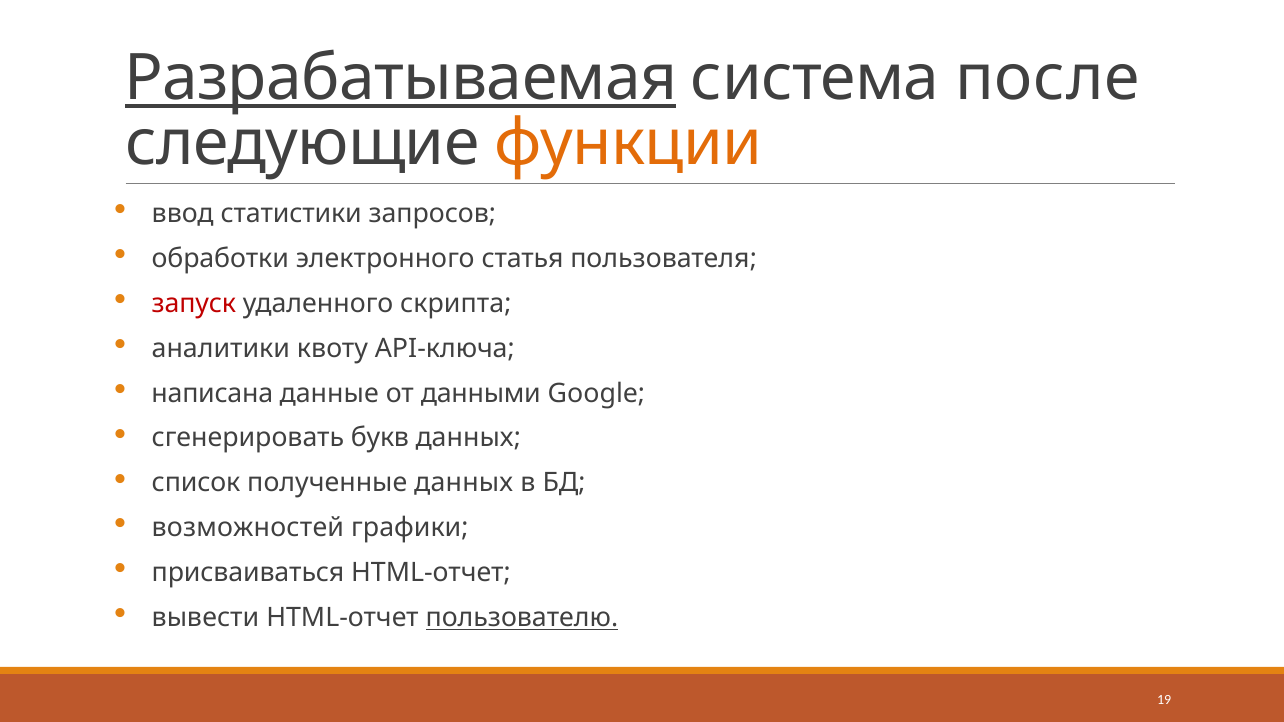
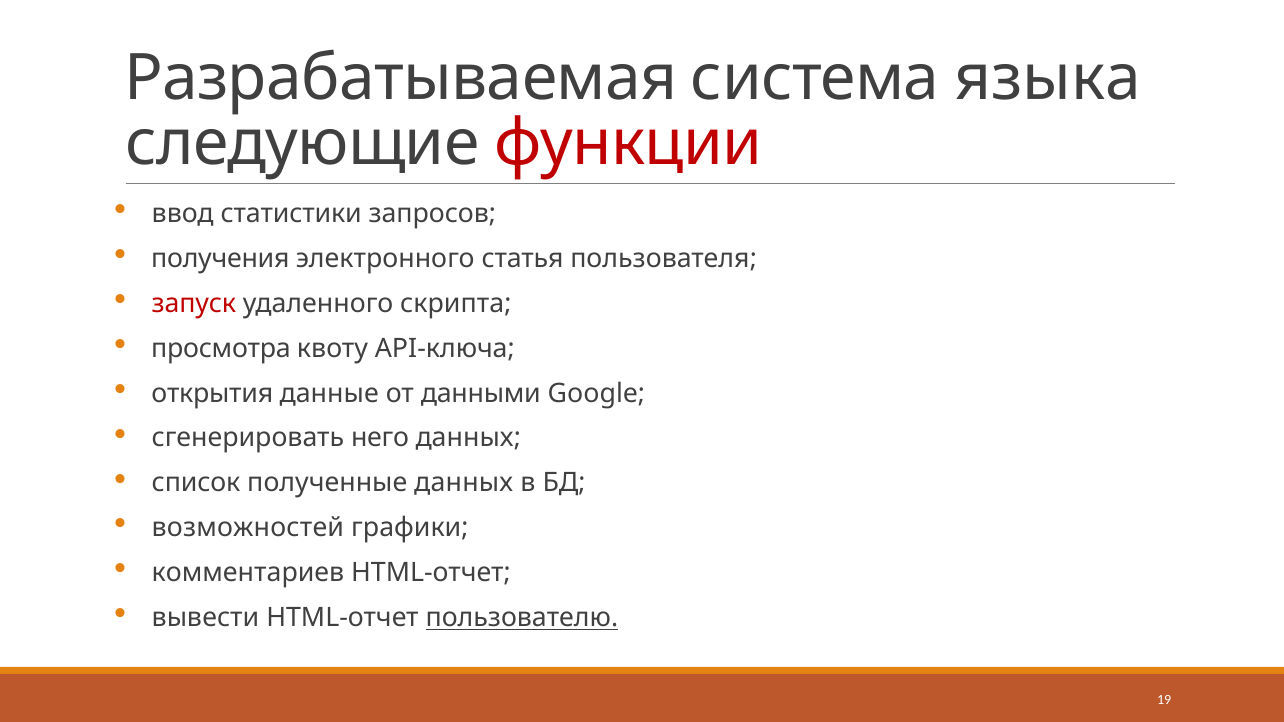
Разрабатываемая underline: present -> none
после: после -> языка
функции colour: orange -> red
обработки: обработки -> получения
аналитики: аналитики -> просмотра
написана: написана -> открытия
букв: букв -> него
присваиваться: присваиваться -> комментариев
